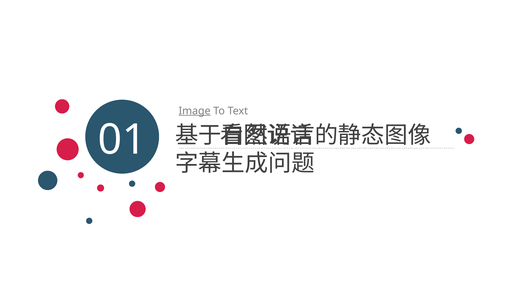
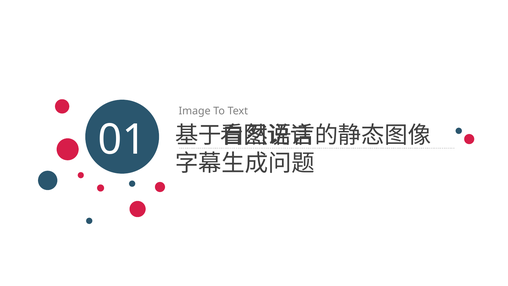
Image underline: present -> none
